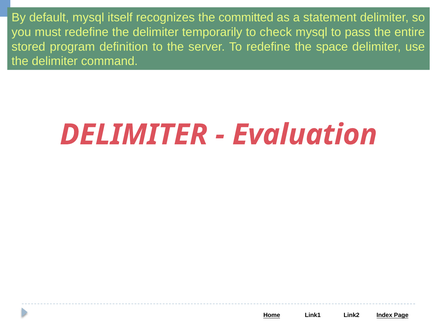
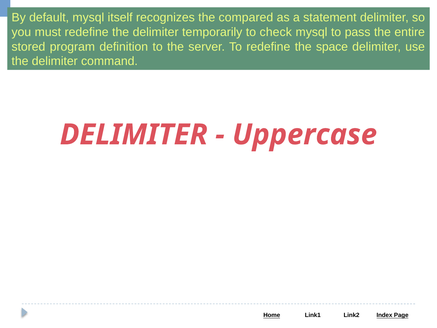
committed: committed -> compared
Evaluation: Evaluation -> Uppercase
